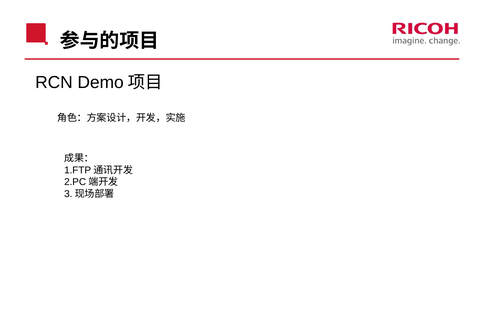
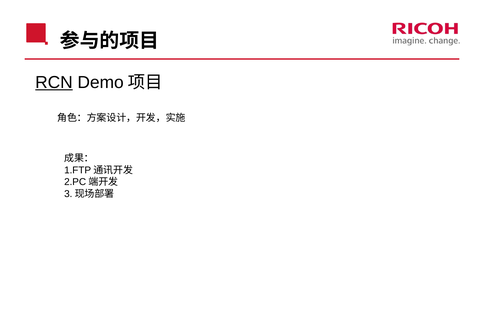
RCN underline: none -> present
